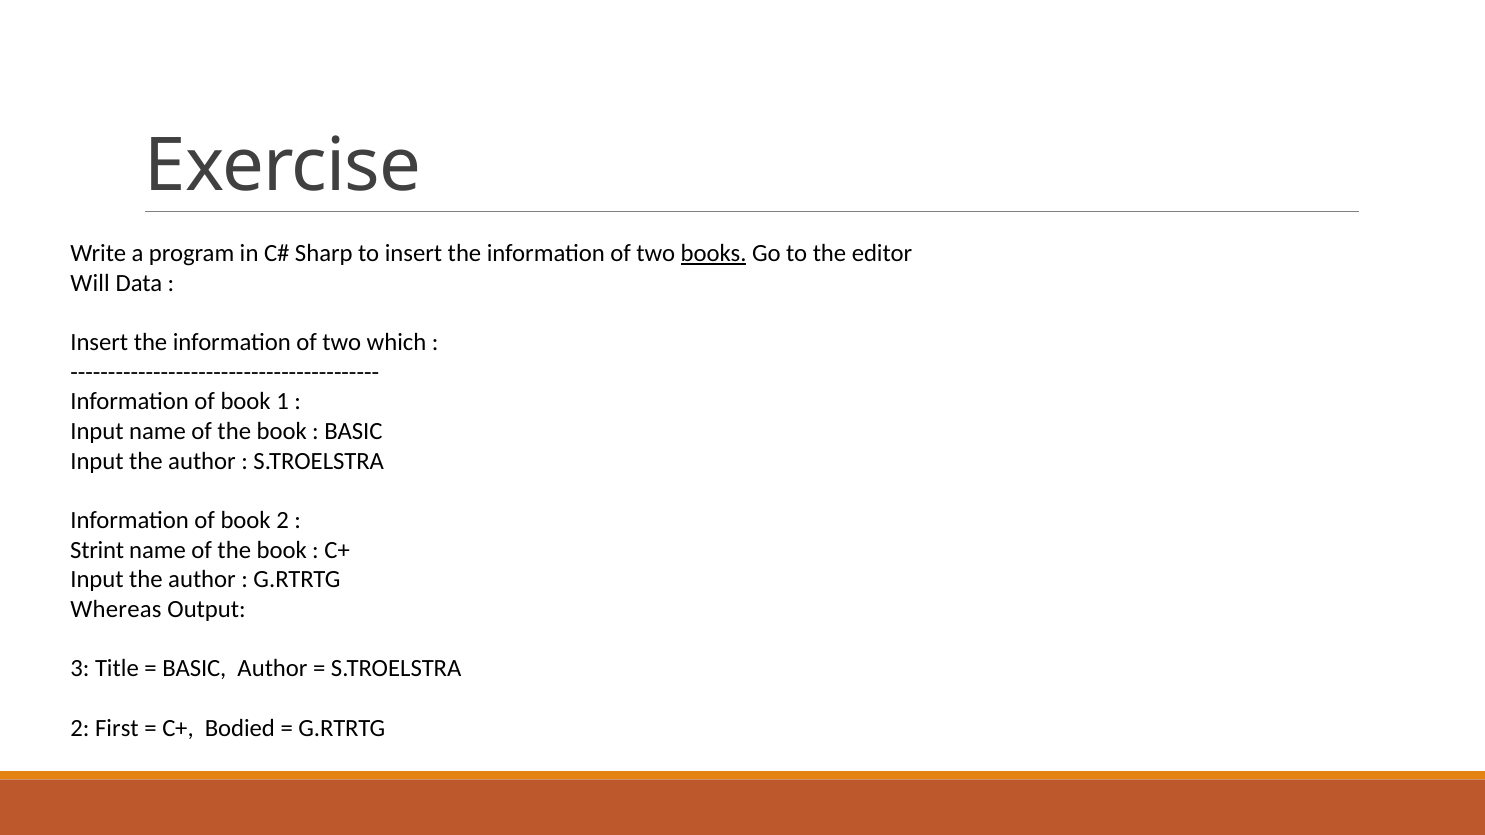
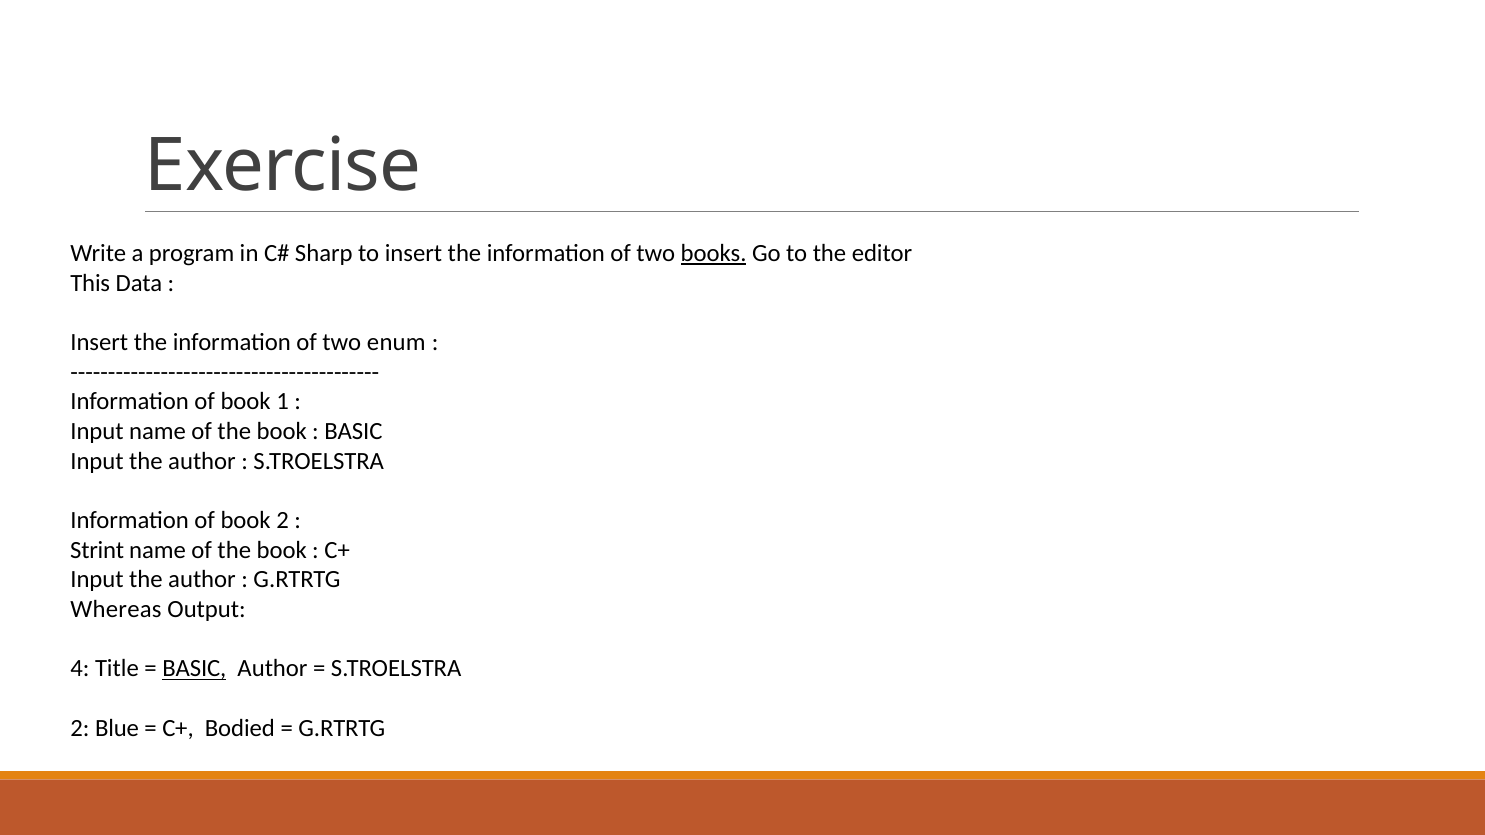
Will: Will -> This
which: which -> enum
3: 3 -> 4
BASIC at (194, 669) underline: none -> present
First: First -> Blue
